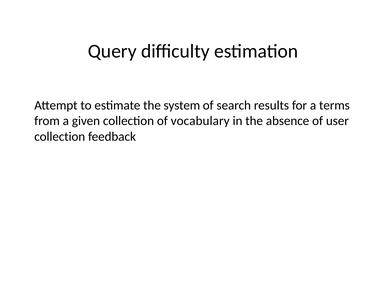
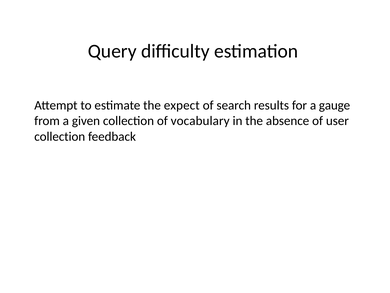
system: system -> expect
terms: terms -> gauge
